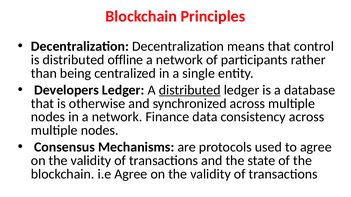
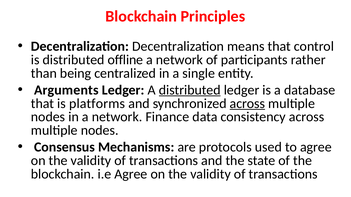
Developers: Developers -> Arguments
otherwise: otherwise -> platforms
across at (247, 104) underline: none -> present
